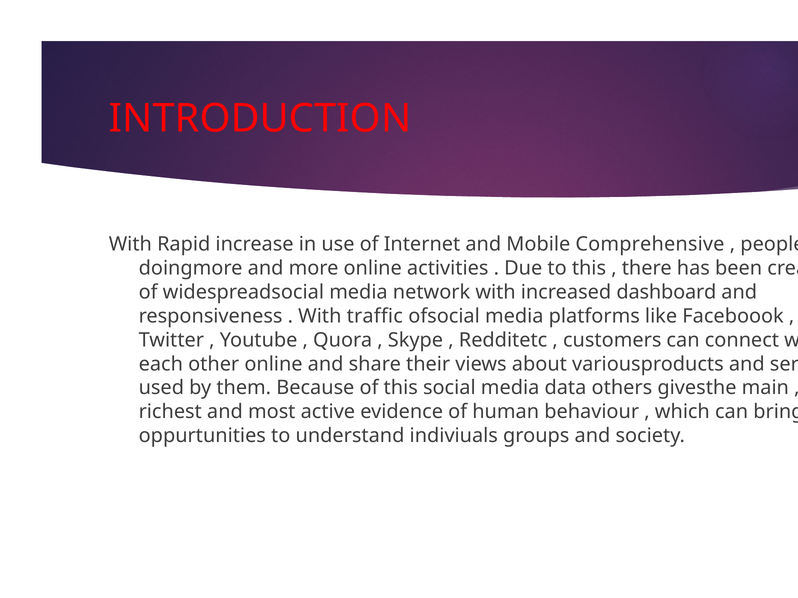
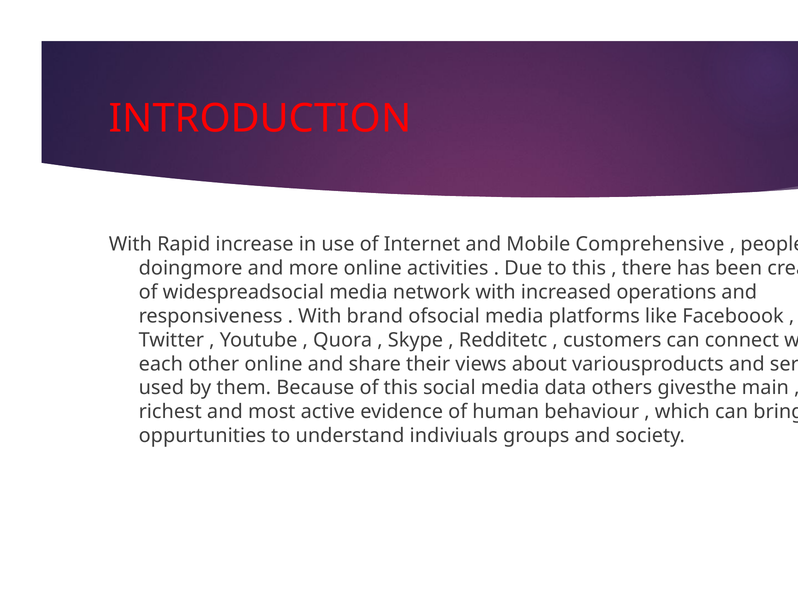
dashboard: dashboard -> operations
traffic: traffic -> brand
